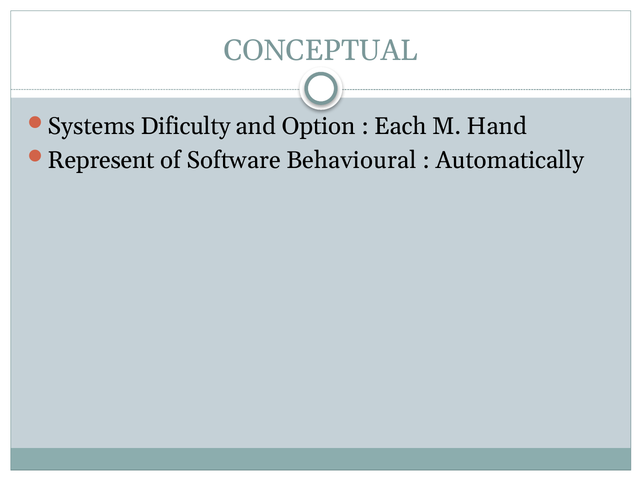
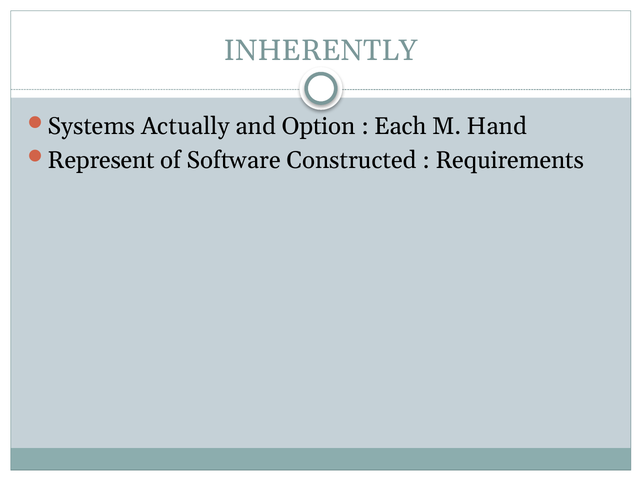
CONCEPTUAL: CONCEPTUAL -> INHERENTLY
Dificulty: Dificulty -> Actually
Behavioural: Behavioural -> Constructed
Automatically: Automatically -> Requirements
